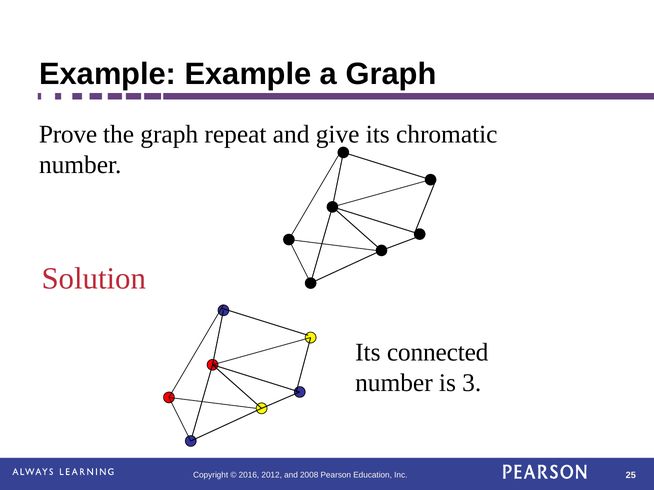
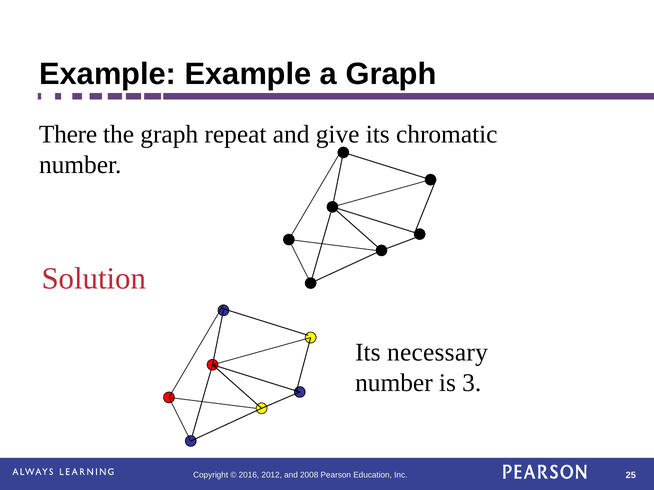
Prove: Prove -> There
connected: connected -> necessary
